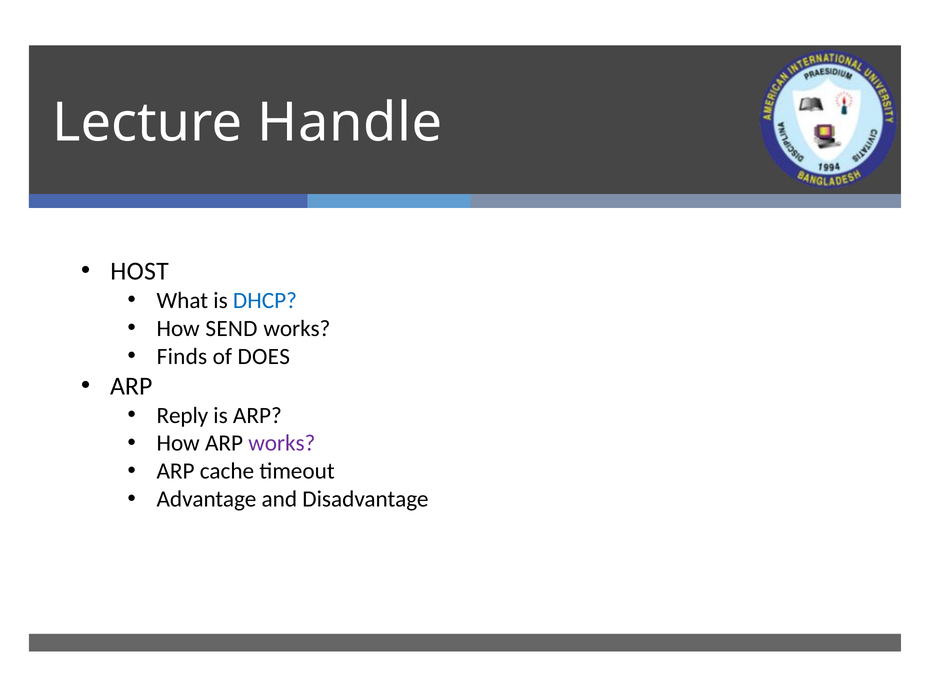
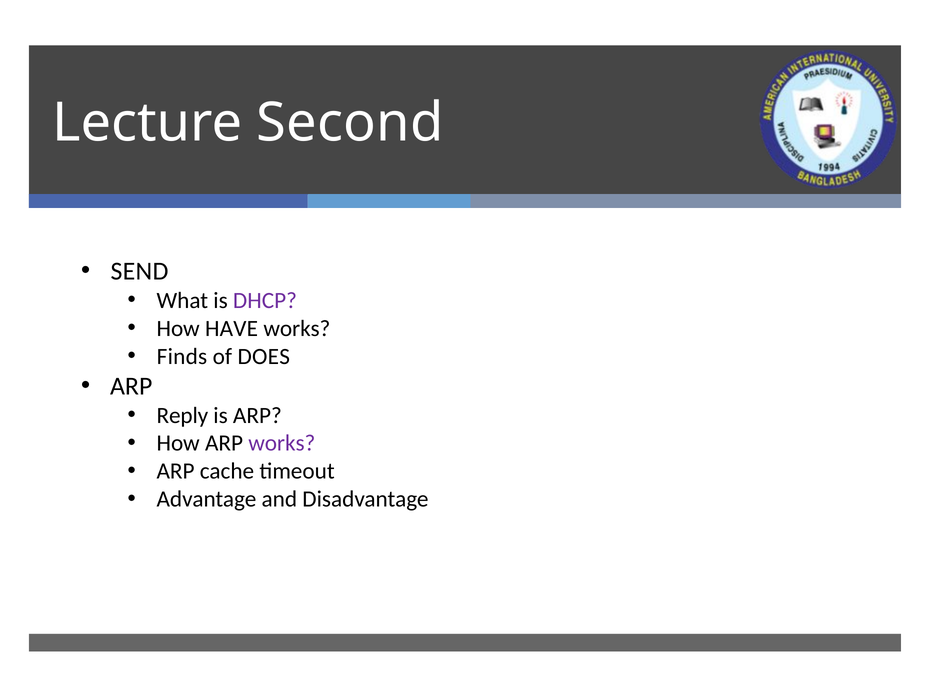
Handle: Handle -> Second
HOST: HOST -> SEND
DHCP colour: blue -> purple
SEND: SEND -> HAVE
